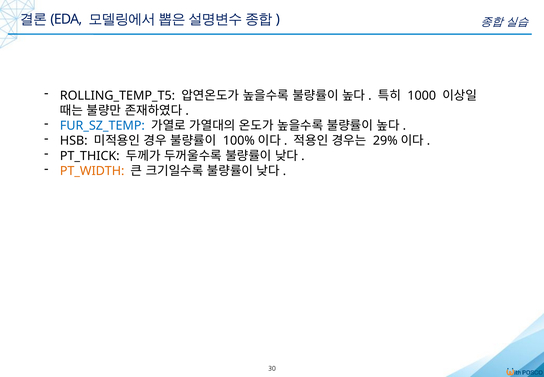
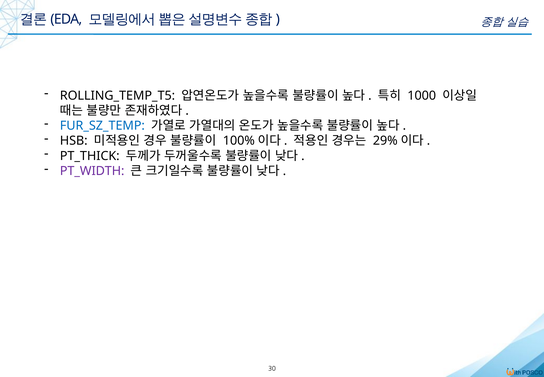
PT_WIDTH colour: orange -> purple
